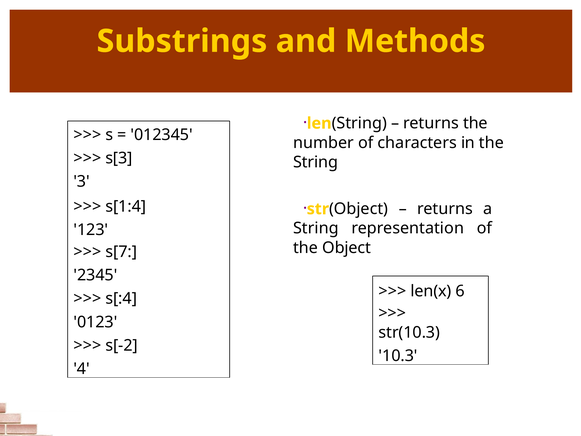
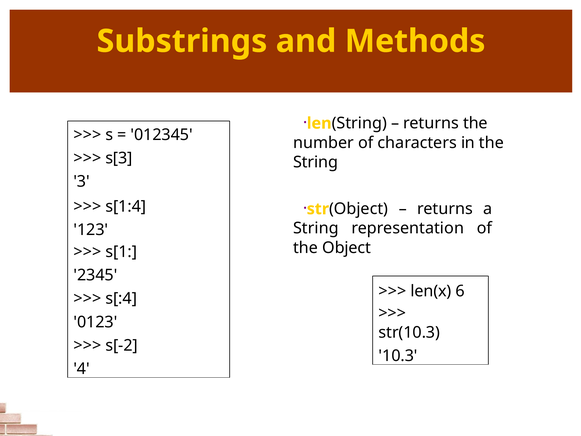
s[7: s[7 -> s[1
